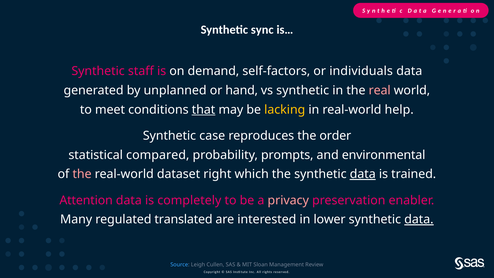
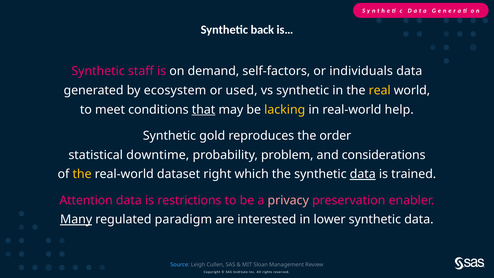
sync: sync -> back
unplanned: unplanned -> ecosystem
hand: hand -> used
real colour: pink -> yellow
case: case -> gold
compared: compared -> downtime
prompts: prompts -> problem
environmental: environmental -> considerations
the at (82, 174) colour: pink -> yellow
completely: completely -> restrictions
Many underline: none -> present
translated: translated -> paradigm
data at (419, 219) underline: present -> none
